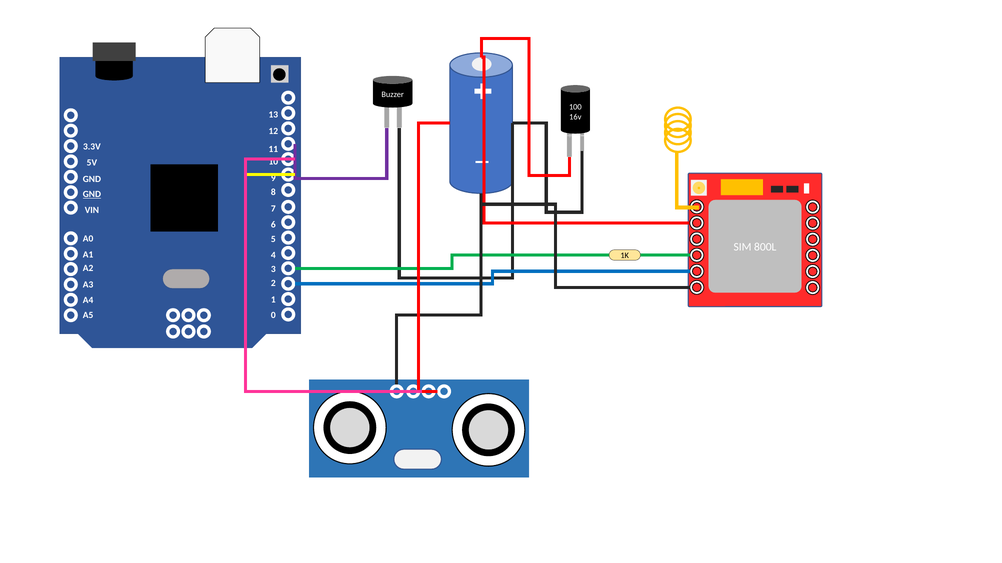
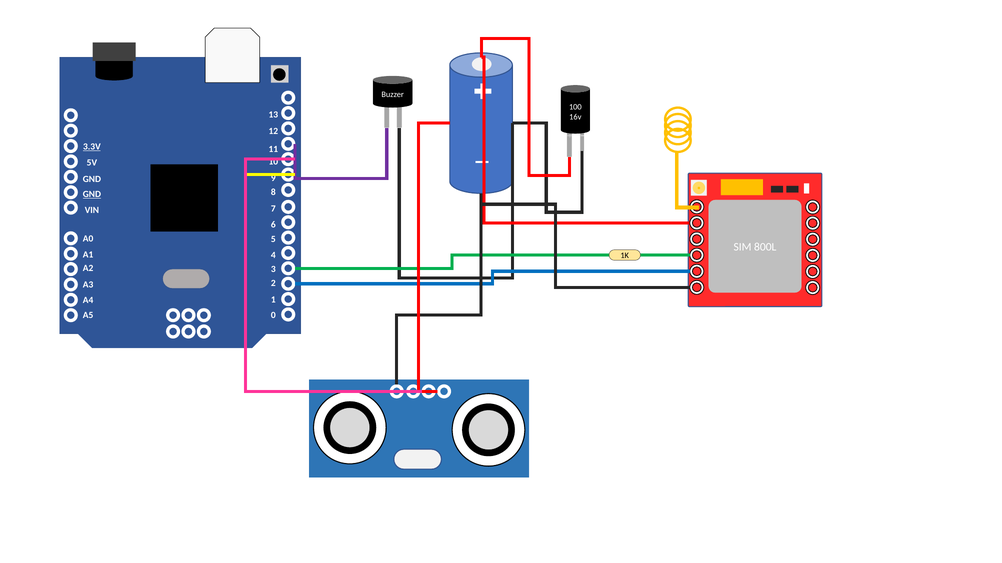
3.3V underline: none -> present
